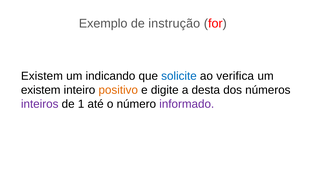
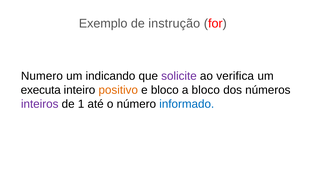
Existem at (42, 76): Existem -> Numero
solicite colour: blue -> purple
existem at (41, 90): existem -> executa
e digite: digite -> bloco
a desta: desta -> bloco
informado colour: purple -> blue
